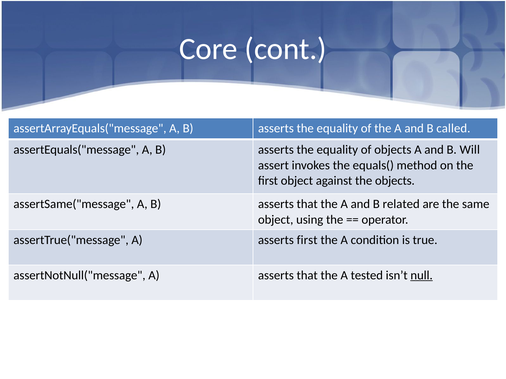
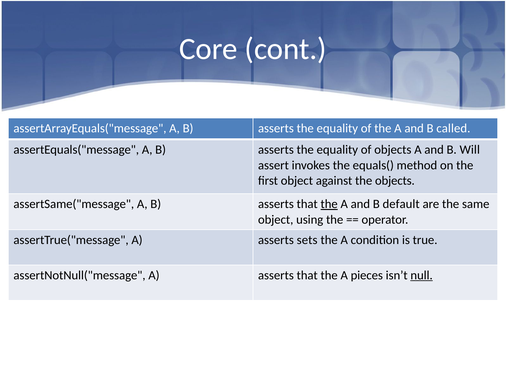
the at (329, 204) underline: none -> present
related: related -> default
asserts first: first -> sets
tested: tested -> pieces
